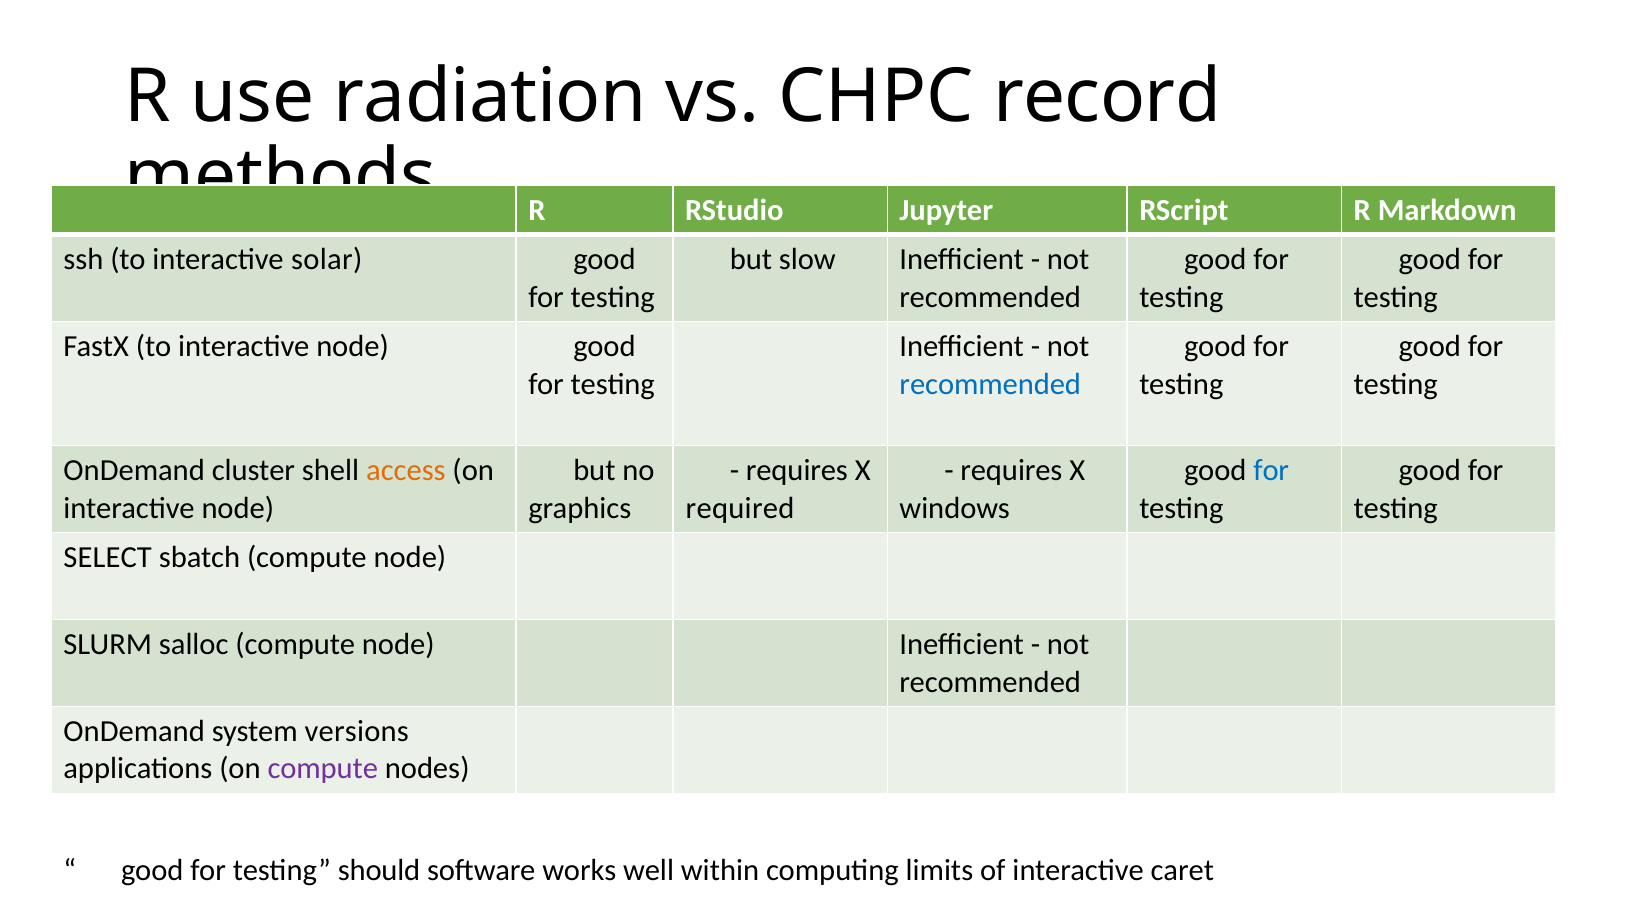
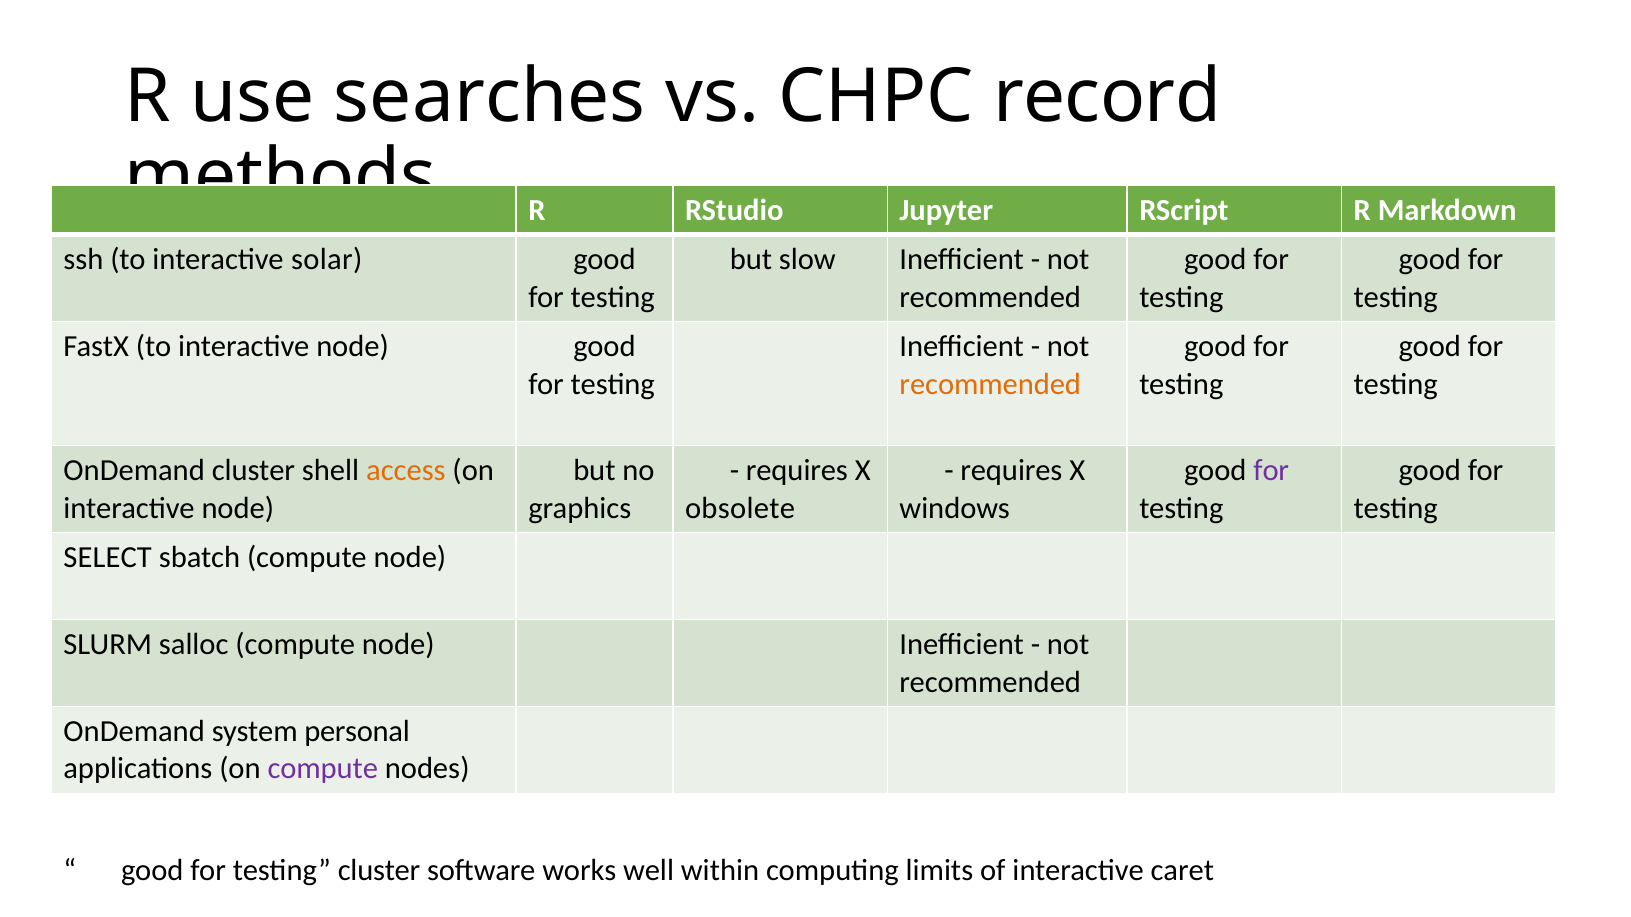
radiation: radiation -> searches
recommended at (990, 384) colour: blue -> orange
for at (1271, 471) colour: blue -> purple
required: required -> obsolete
versions: versions -> personal
testing should: should -> cluster
